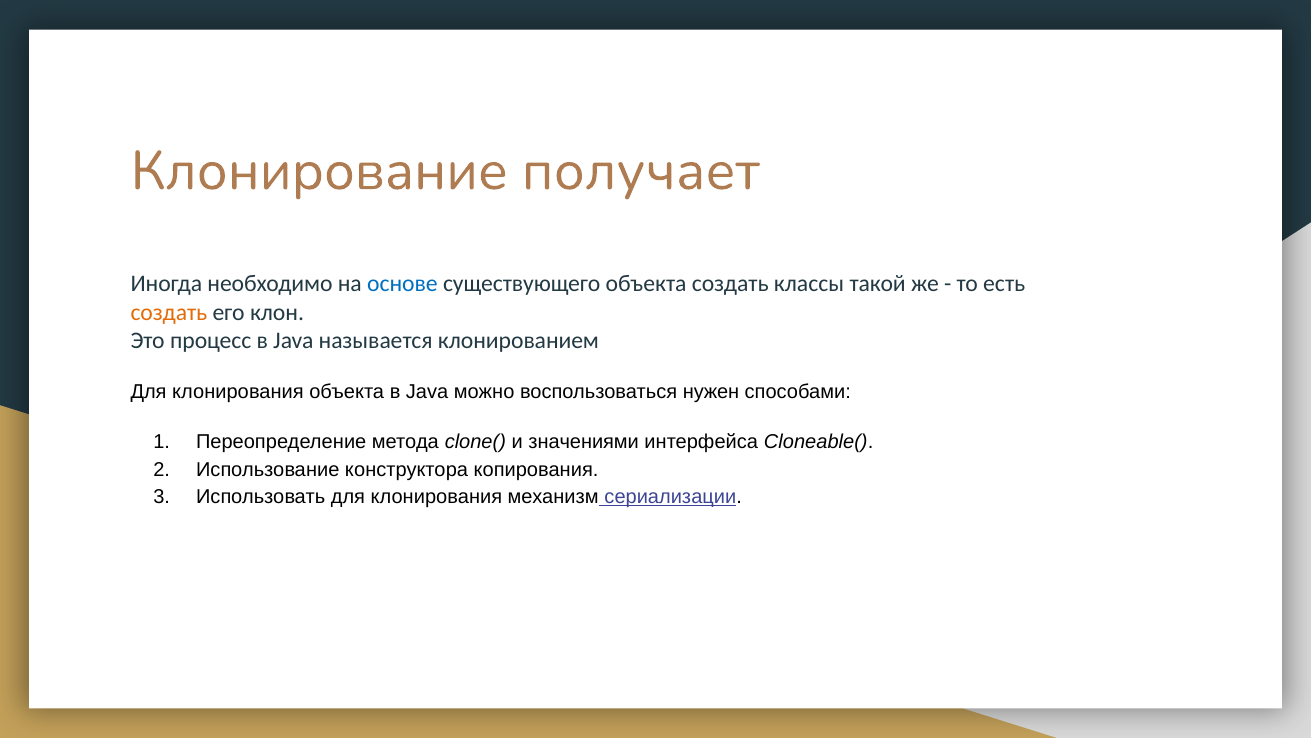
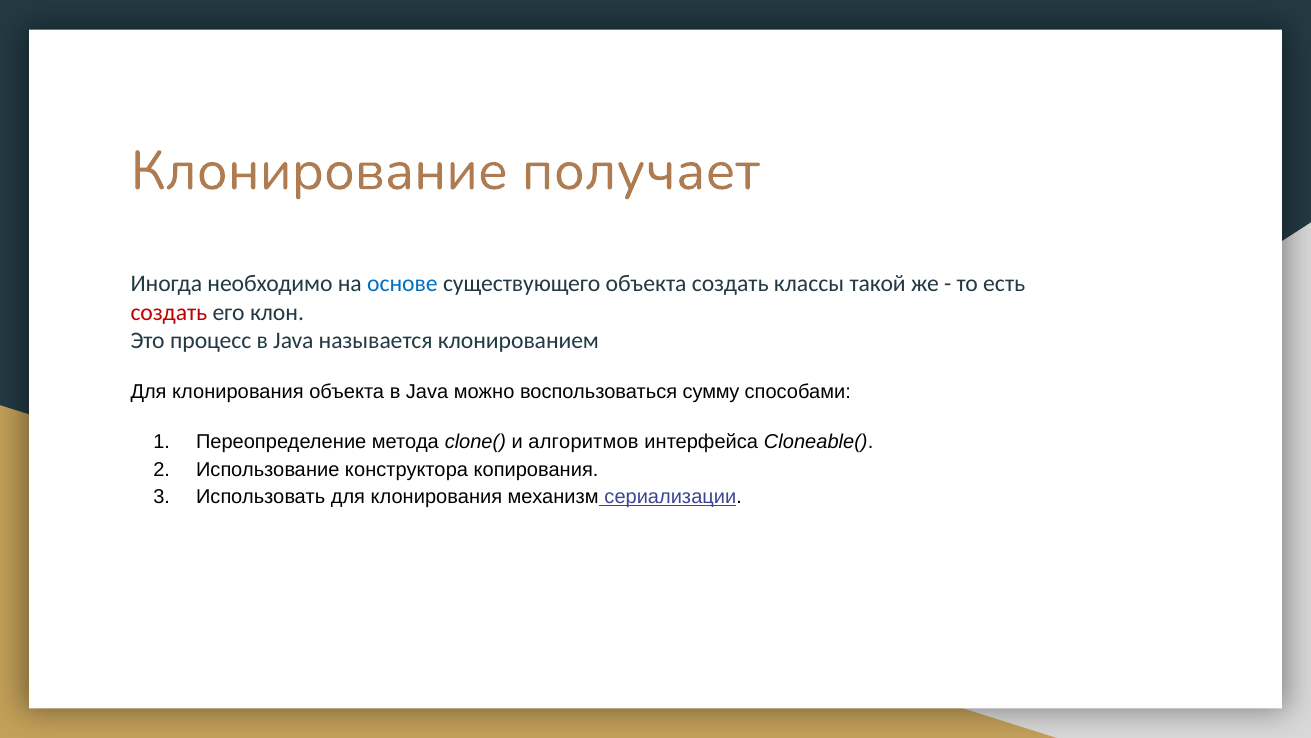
создать at (169, 312) colour: orange -> red
нужен: нужен -> сумму
значениями: значениями -> алгоритмов
